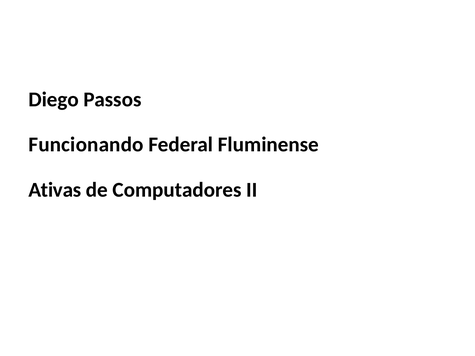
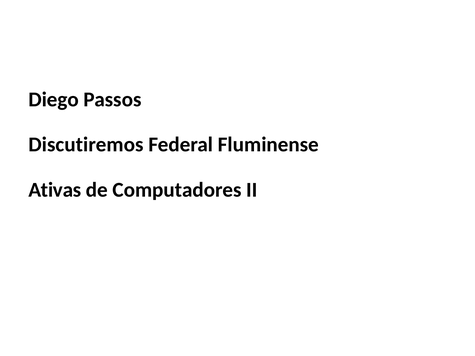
Funcionando: Funcionando -> Discutiremos
